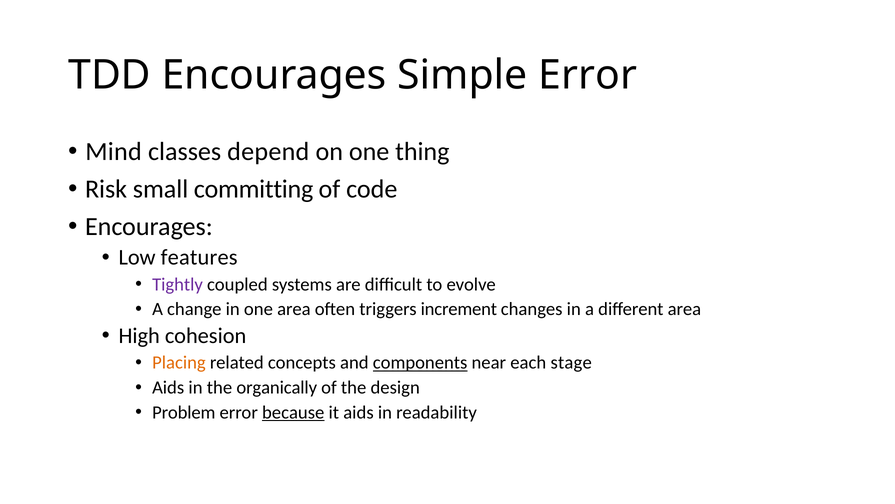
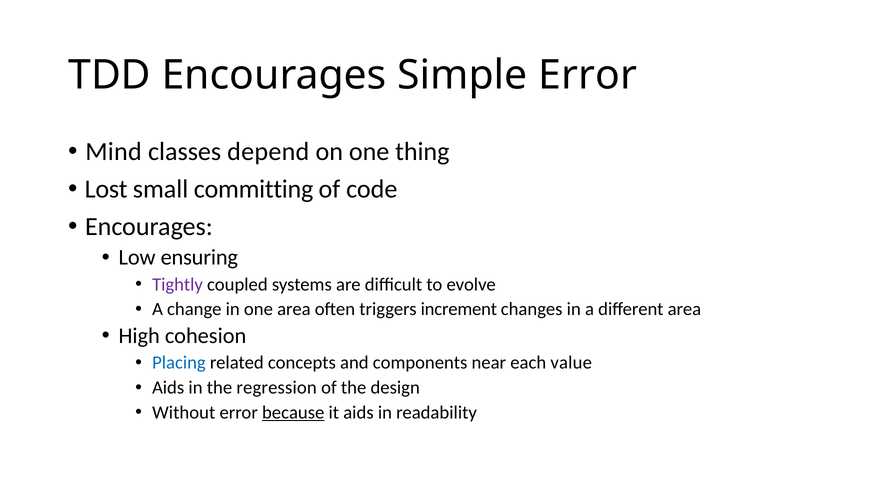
Risk: Risk -> Lost
features: features -> ensuring
Placing colour: orange -> blue
components underline: present -> none
stage: stage -> value
organically: organically -> regression
Problem: Problem -> Without
